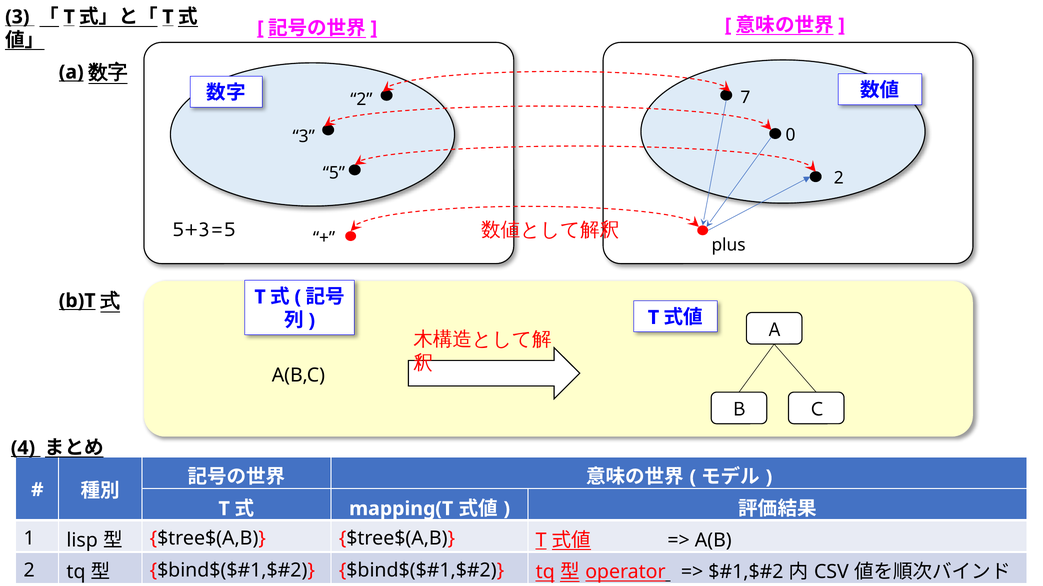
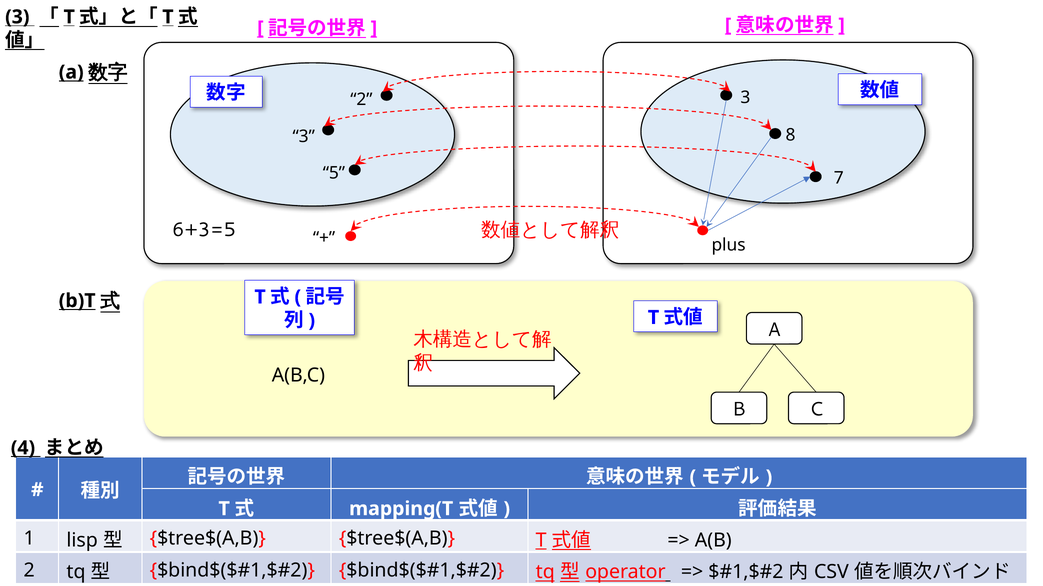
2 7: 7 -> 3
0: 0 -> 8
5 2: 2 -> 7
5+3=5: 5+3=5 -> 6+3=5
